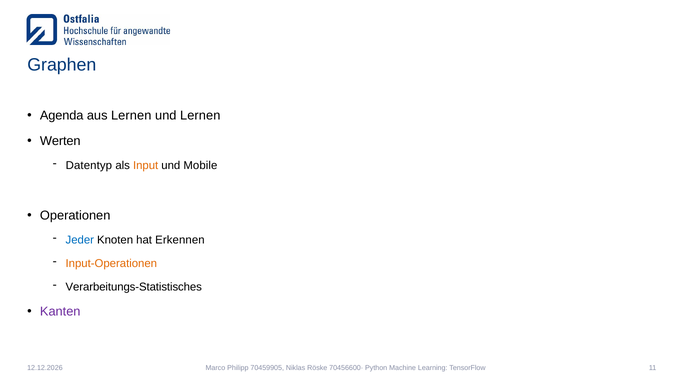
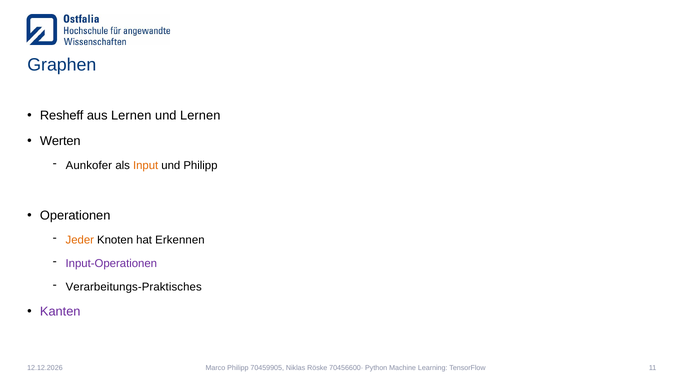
Agenda: Agenda -> Resheff
Datentyp: Datentyp -> Aunkofer
und Mobile: Mobile -> Philipp
Jeder colour: blue -> orange
Input-Operationen colour: orange -> purple
Verarbeitungs-Statistisches: Verarbeitungs-Statistisches -> Verarbeitungs-Praktisches
